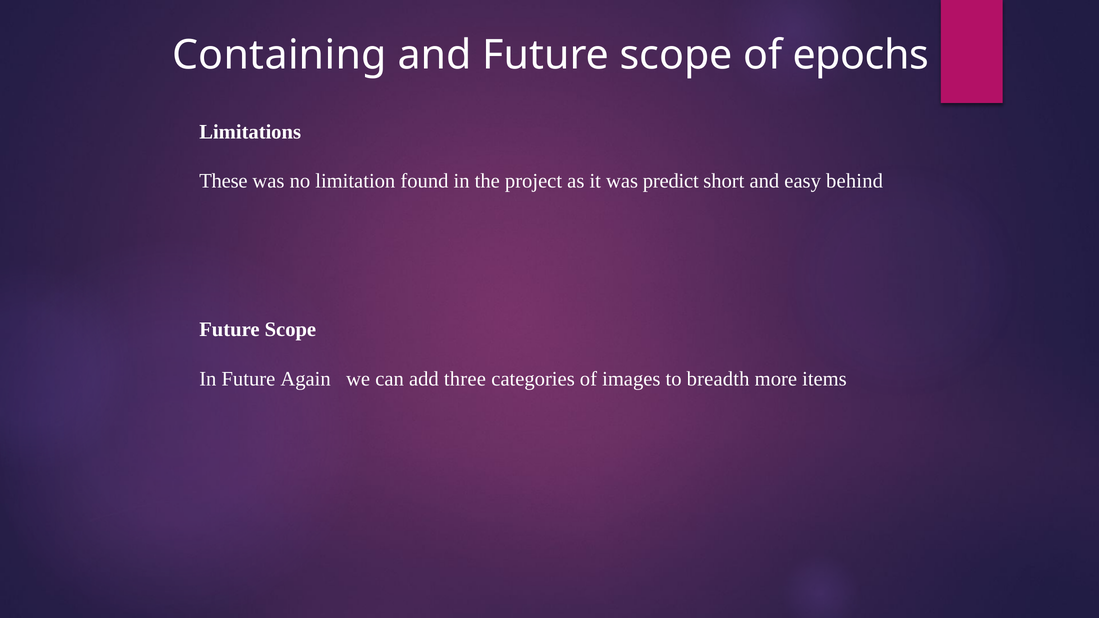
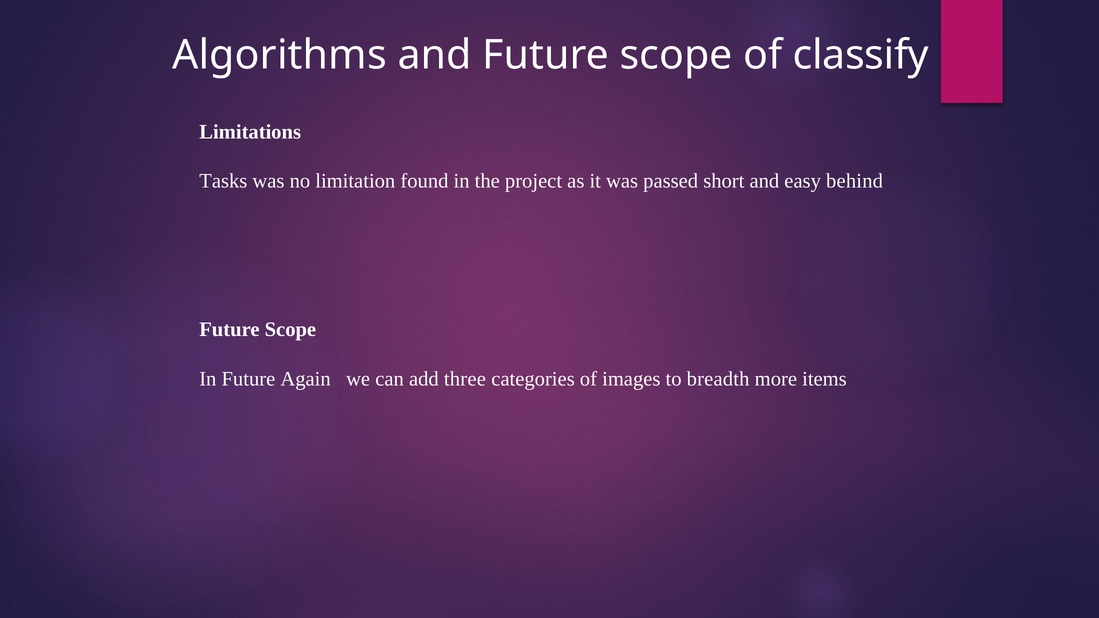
Containing: Containing -> Algorithms
epochs: epochs -> classify
These: These -> Tasks
predict: predict -> passed
